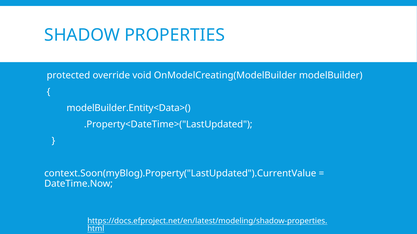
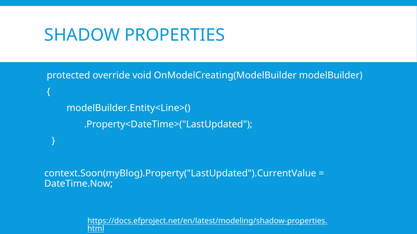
modelBuilder.Entity<Data>(: modelBuilder.Entity<Data>( -> modelBuilder.Entity<Line>(
